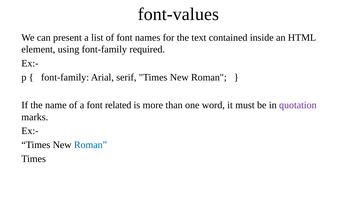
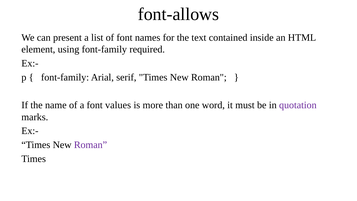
font-values: font-values -> font-allows
related: related -> values
Roman at (91, 145) colour: blue -> purple
